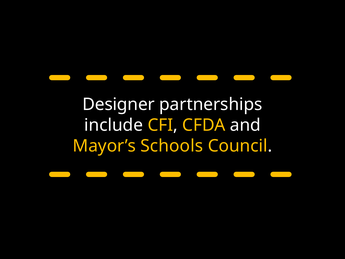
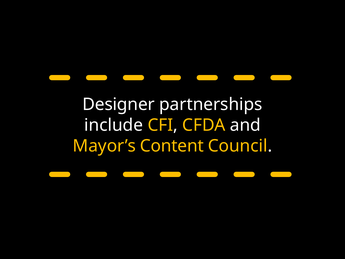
Schools: Schools -> Content
